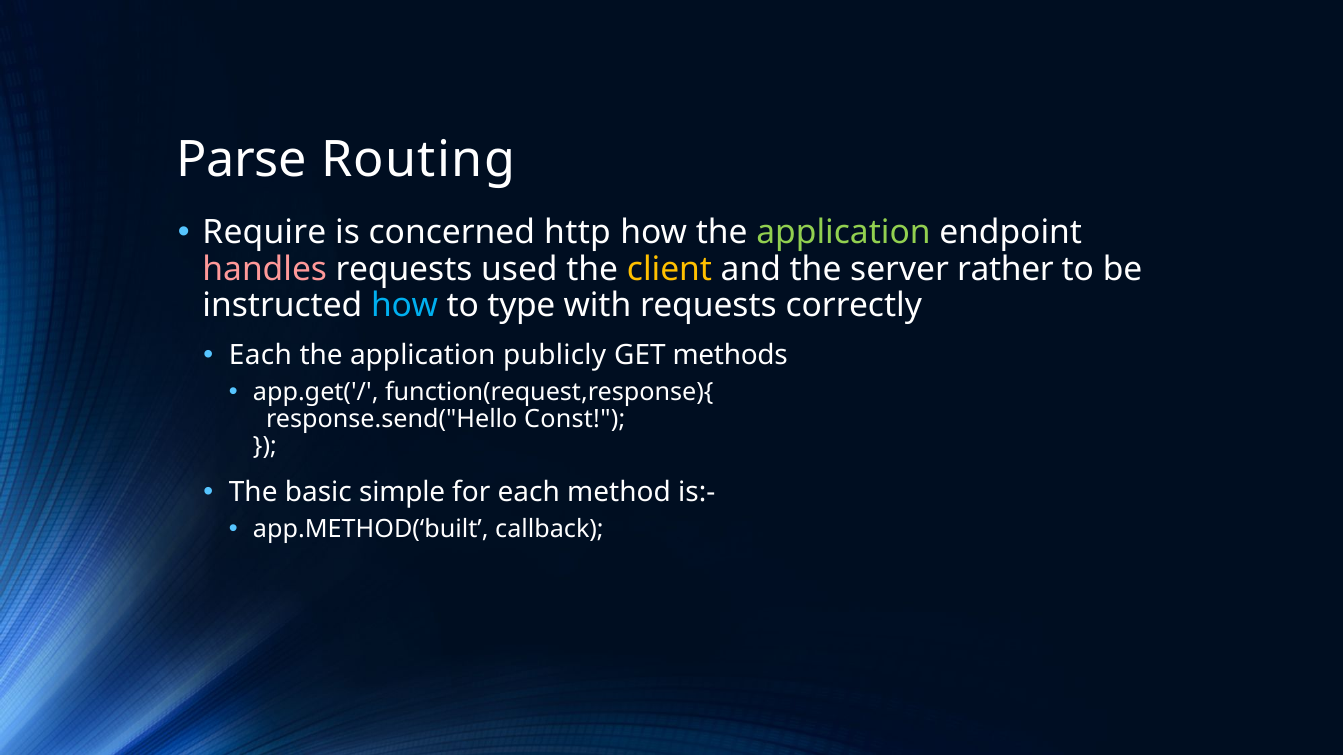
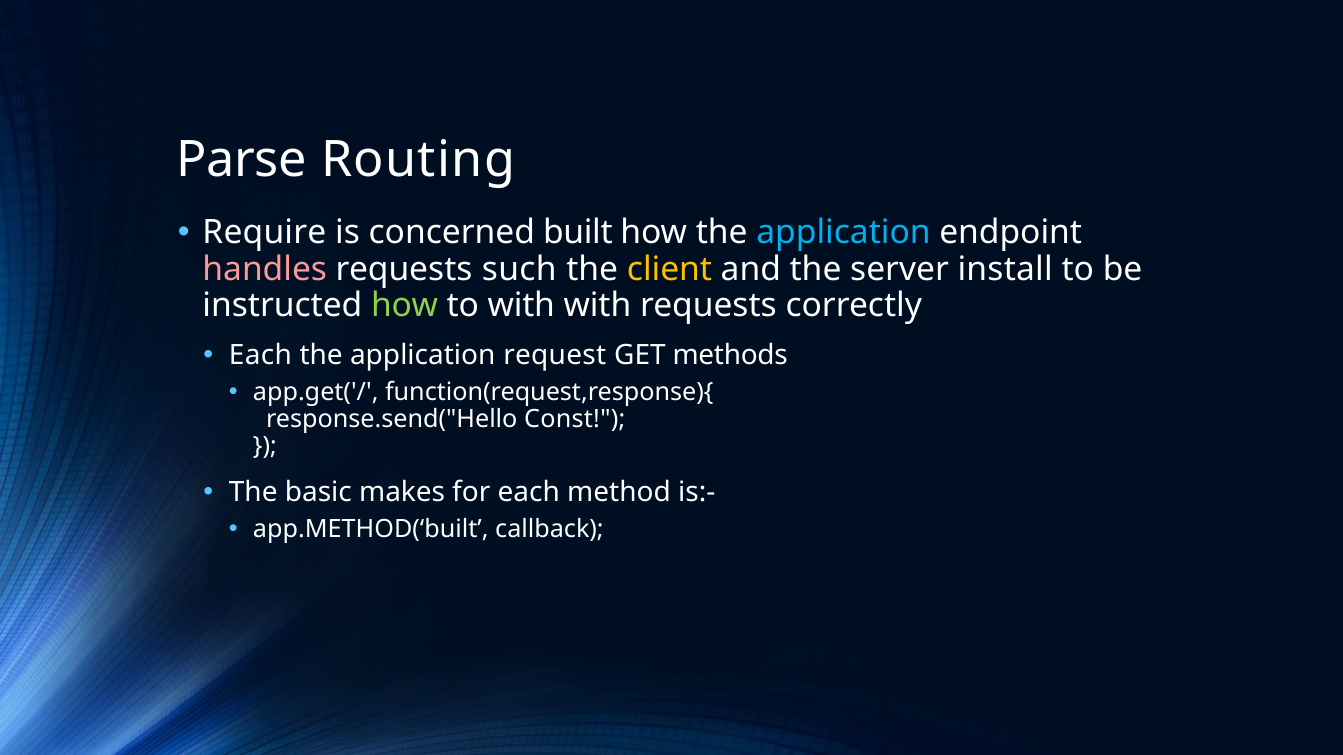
http: http -> built
application at (843, 233) colour: light green -> light blue
used: used -> such
rather: rather -> install
how at (405, 305) colour: light blue -> light green
to type: type -> with
publicly: publicly -> request
simple: simple -> makes
